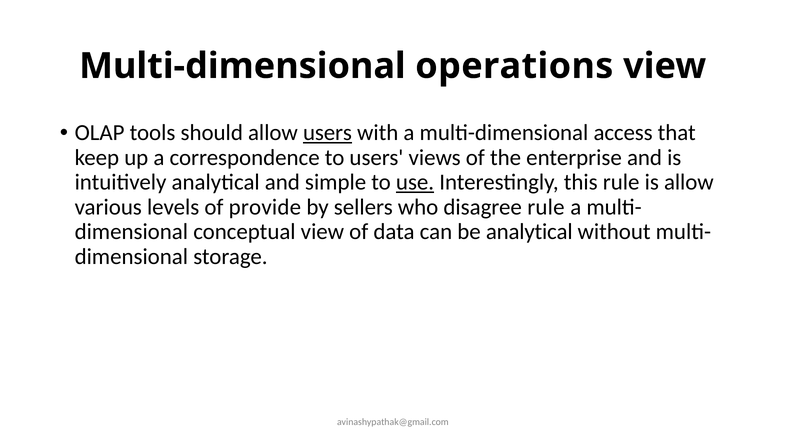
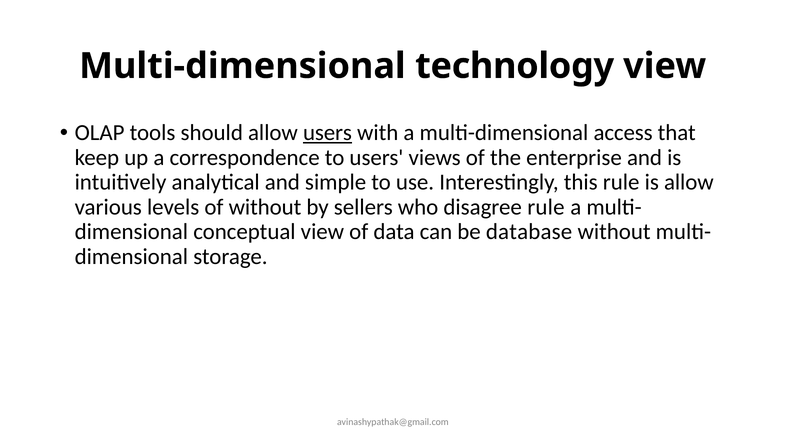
operations: operations -> technology
use underline: present -> none
of provide: provide -> without
be analytical: analytical -> database
